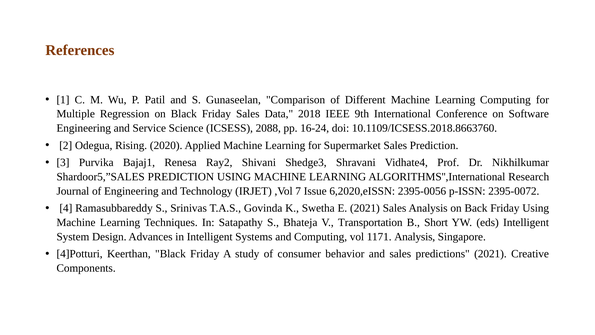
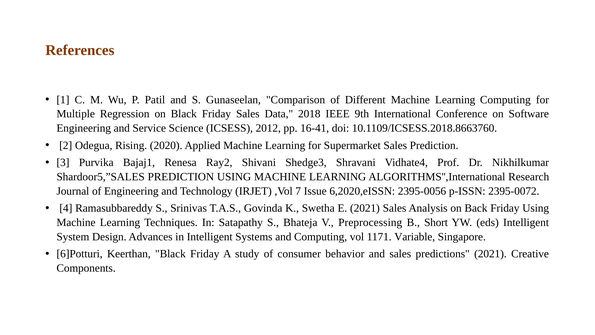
2088: 2088 -> 2012
16-24: 16-24 -> 16-41
Transportation: Transportation -> Preprocessing
1171 Analysis: Analysis -> Variable
4]Potturi: 4]Potturi -> 6]Potturi
